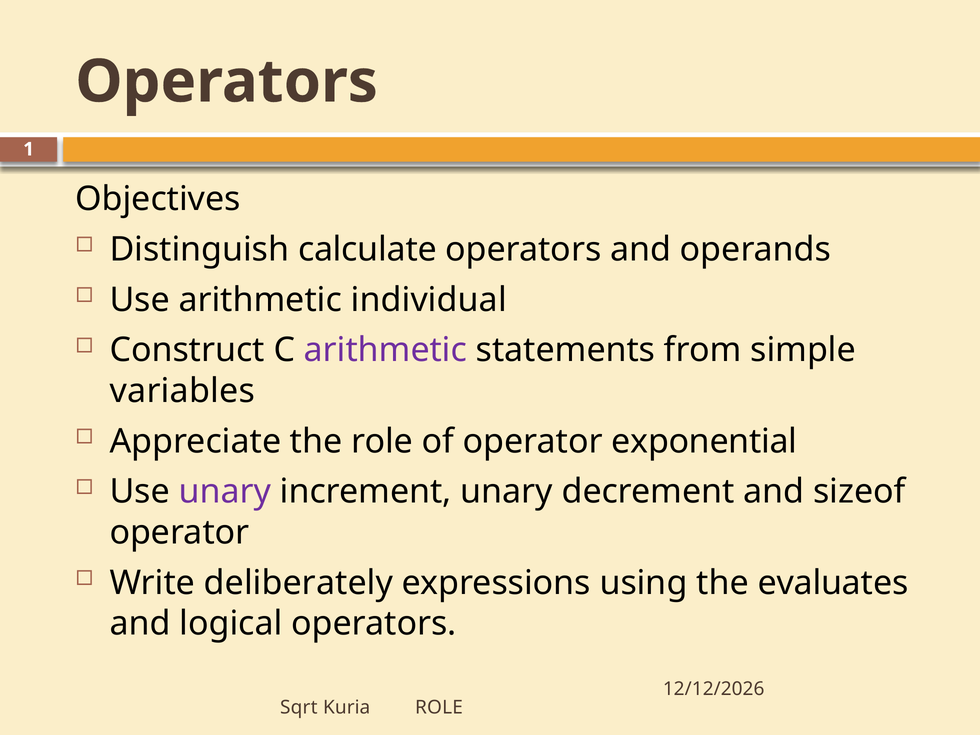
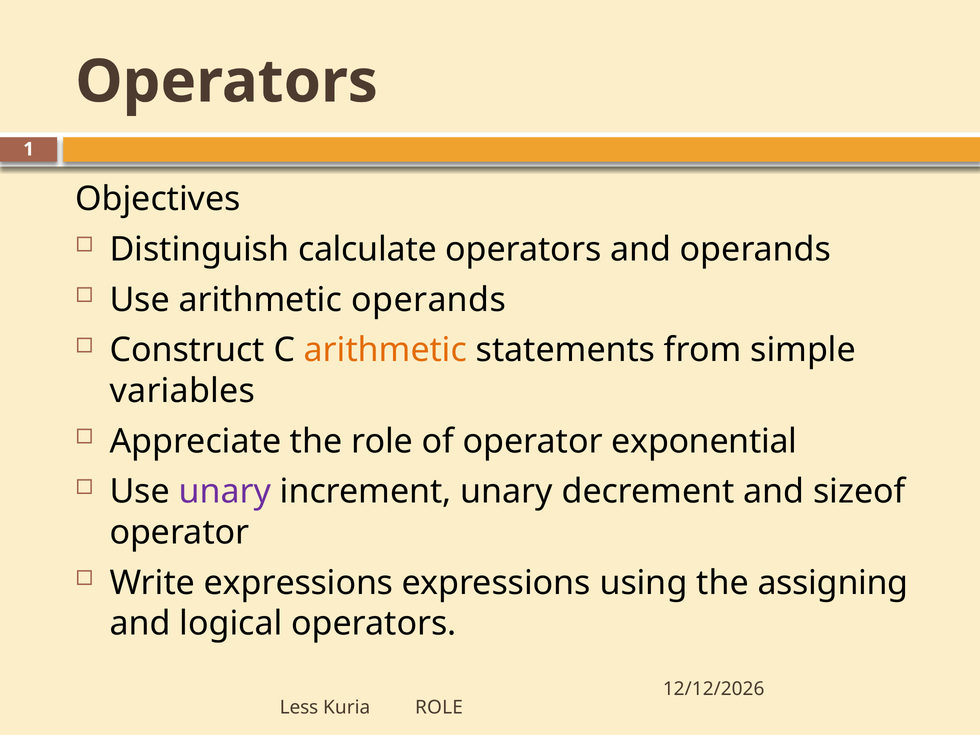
arithmetic individual: individual -> operands
arithmetic at (385, 350) colour: purple -> orange
Write deliberately: deliberately -> expressions
evaluates: evaluates -> assigning
Sqrt: Sqrt -> Less
